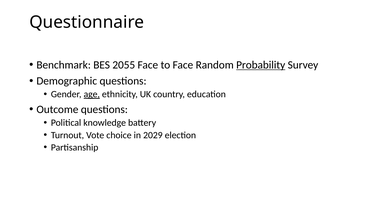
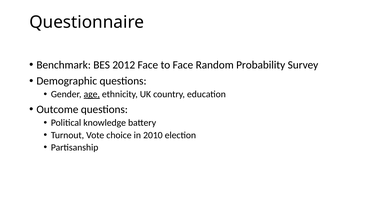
2055: 2055 -> 2012
Probability underline: present -> none
2029: 2029 -> 2010
